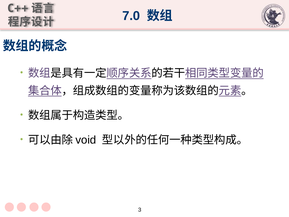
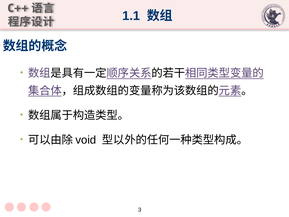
7.0: 7.0 -> 1.1
